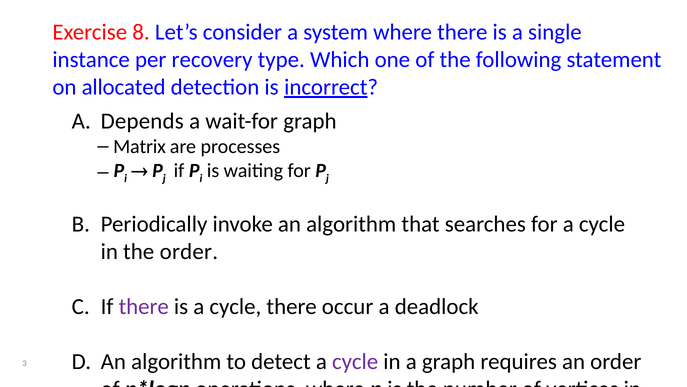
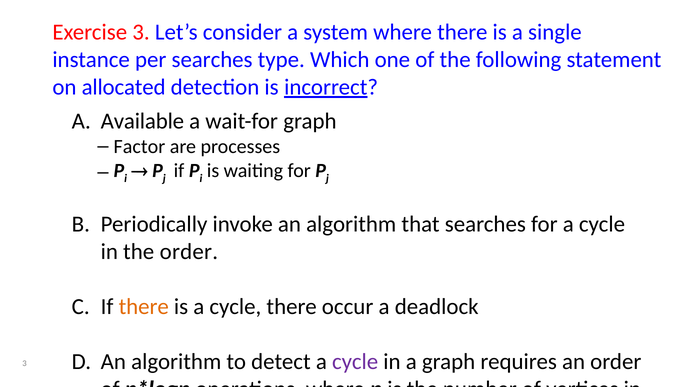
Exercise 8: 8 -> 3
per recovery: recovery -> searches
Depends: Depends -> Available
Matrix: Matrix -> Factor
there at (144, 306) colour: purple -> orange
